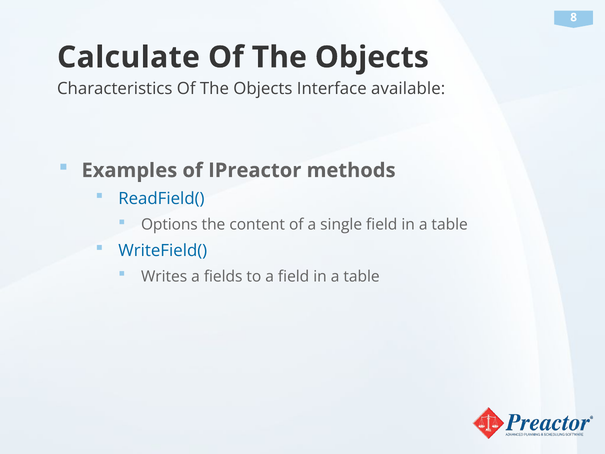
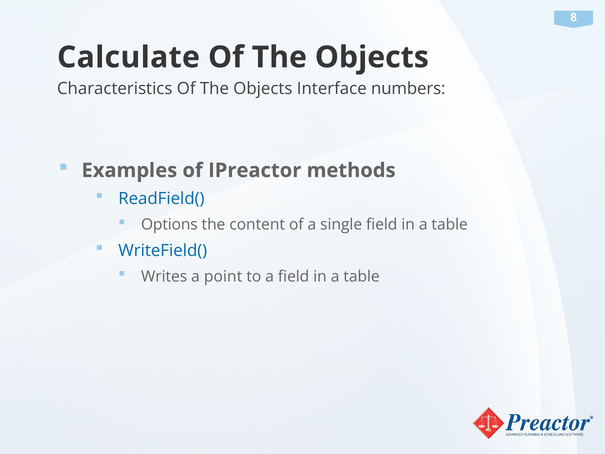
available: available -> numbers
fields: fields -> point
